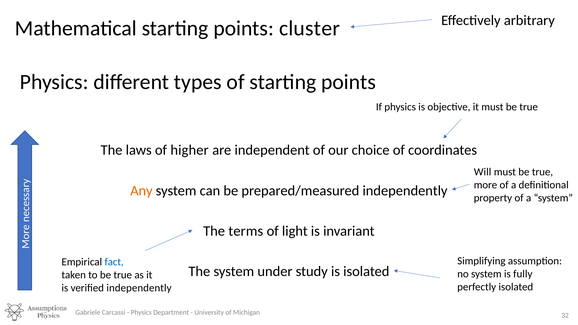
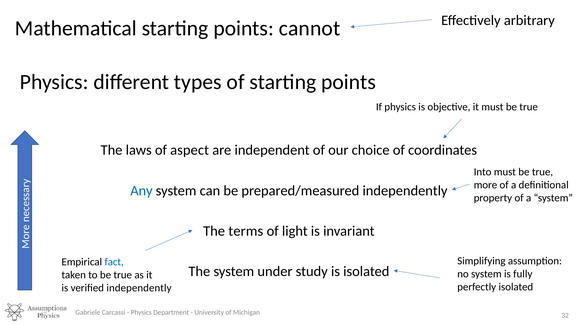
cluster: cluster -> cannot
higher: higher -> aspect
Will: Will -> Into
Any colour: orange -> blue
